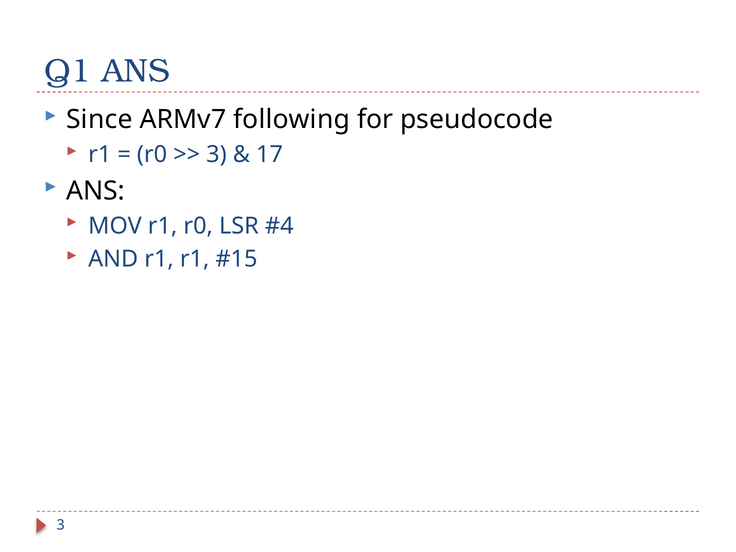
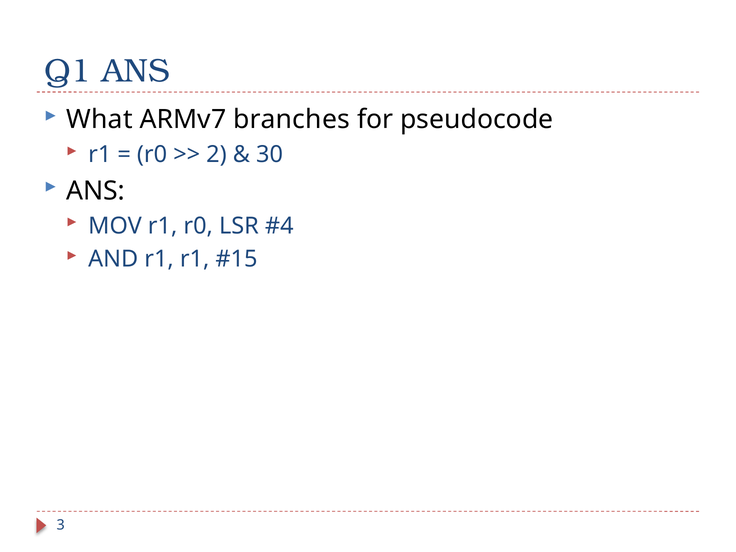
Since: Since -> What
following: following -> branches
3 at (216, 154): 3 -> 2
17: 17 -> 30
